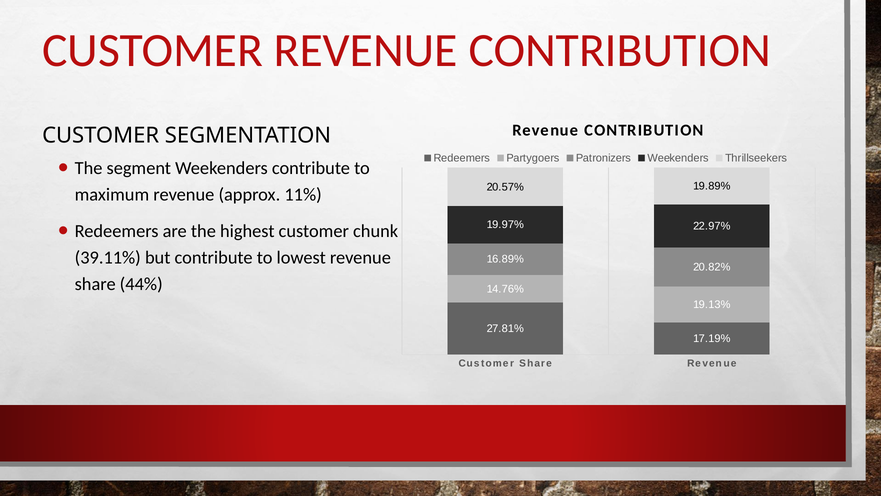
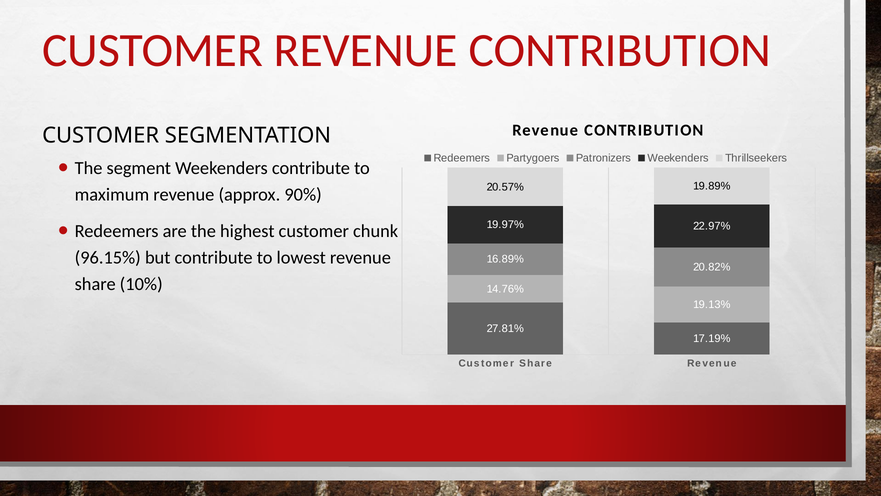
11%: 11% -> 90%
39.11%: 39.11% -> 96.15%
44%: 44% -> 10%
